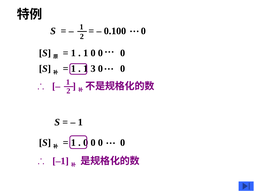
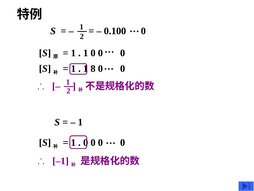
3: 3 -> 8
